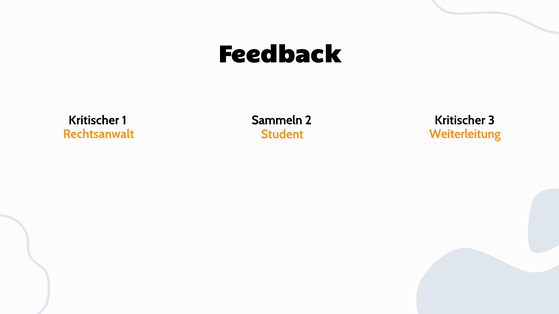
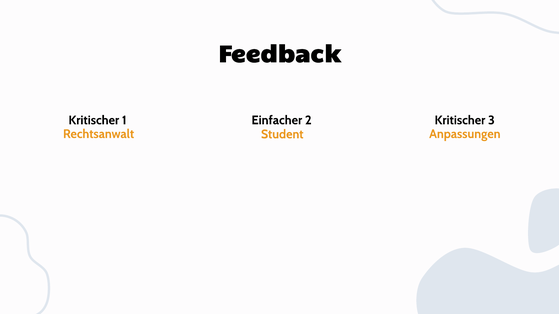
Sammeln: Sammeln -> Einfacher
Weiterleitung: Weiterleitung -> Anpassungen
